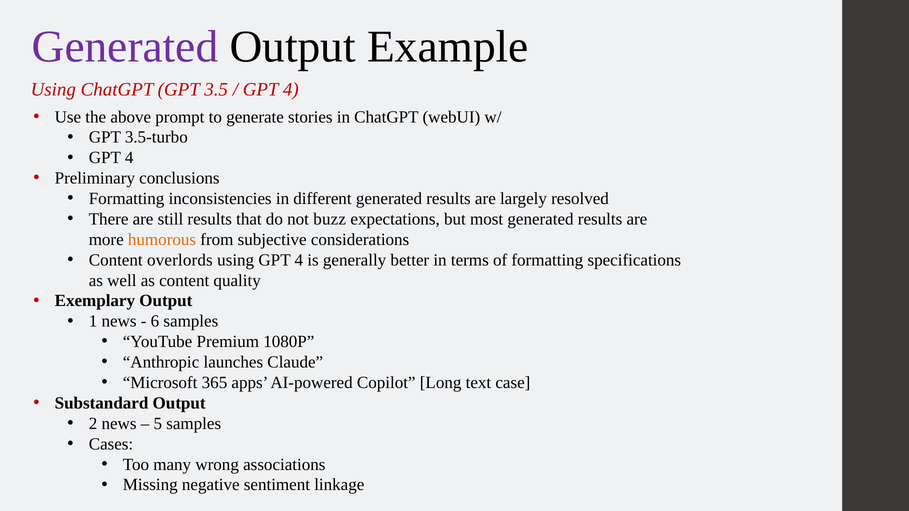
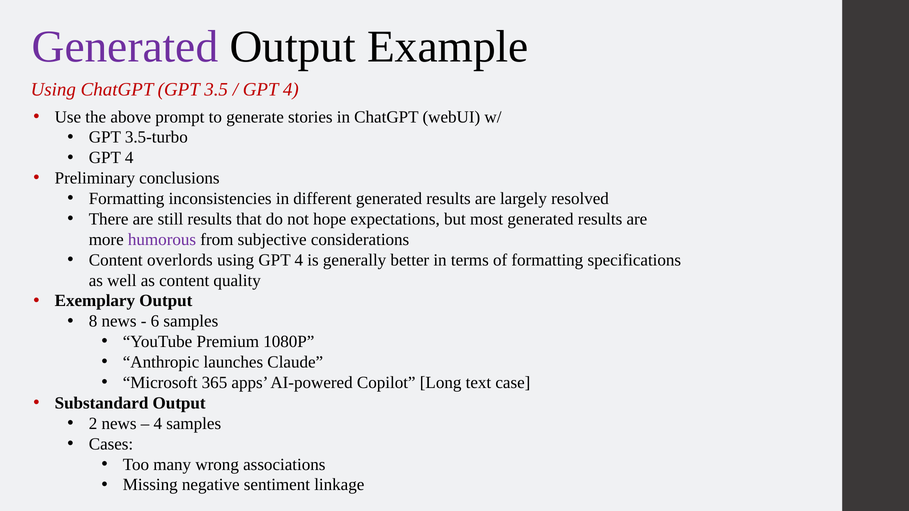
buzz: buzz -> hope
humorous colour: orange -> purple
1: 1 -> 8
5 at (158, 424): 5 -> 4
